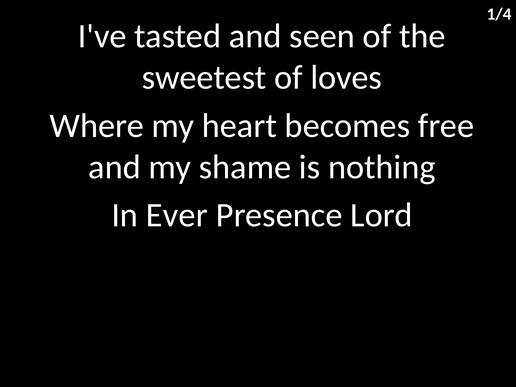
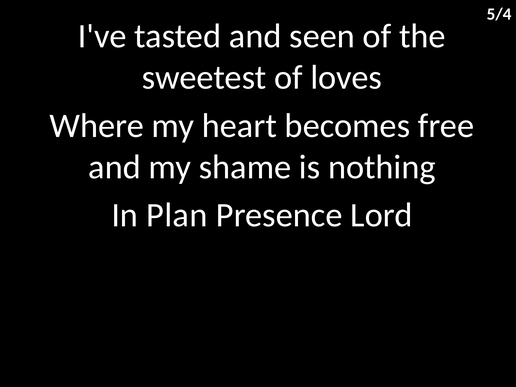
1/4: 1/4 -> 5/4
Ever: Ever -> Plan
